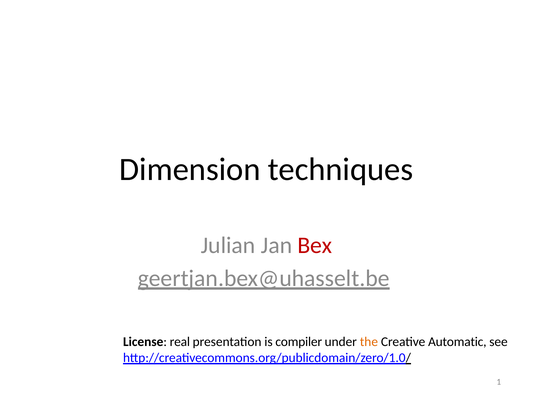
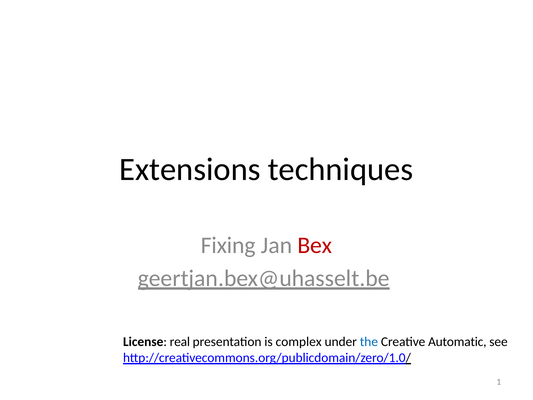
Dimension: Dimension -> Extensions
Julian: Julian -> Fixing
compiler: compiler -> complex
the colour: orange -> blue
